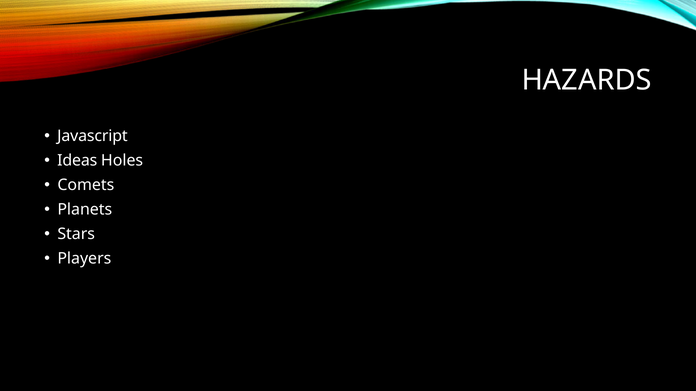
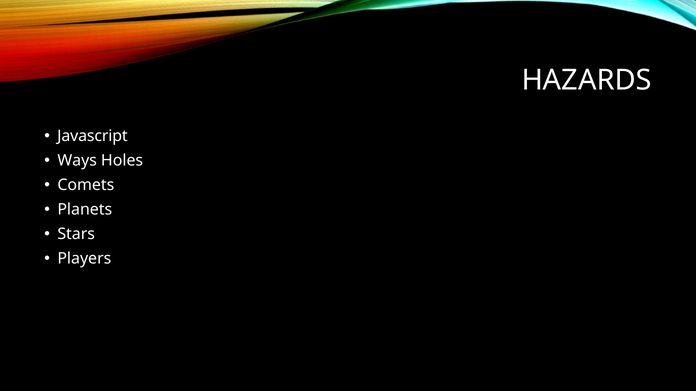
Ideas: Ideas -> Ways
